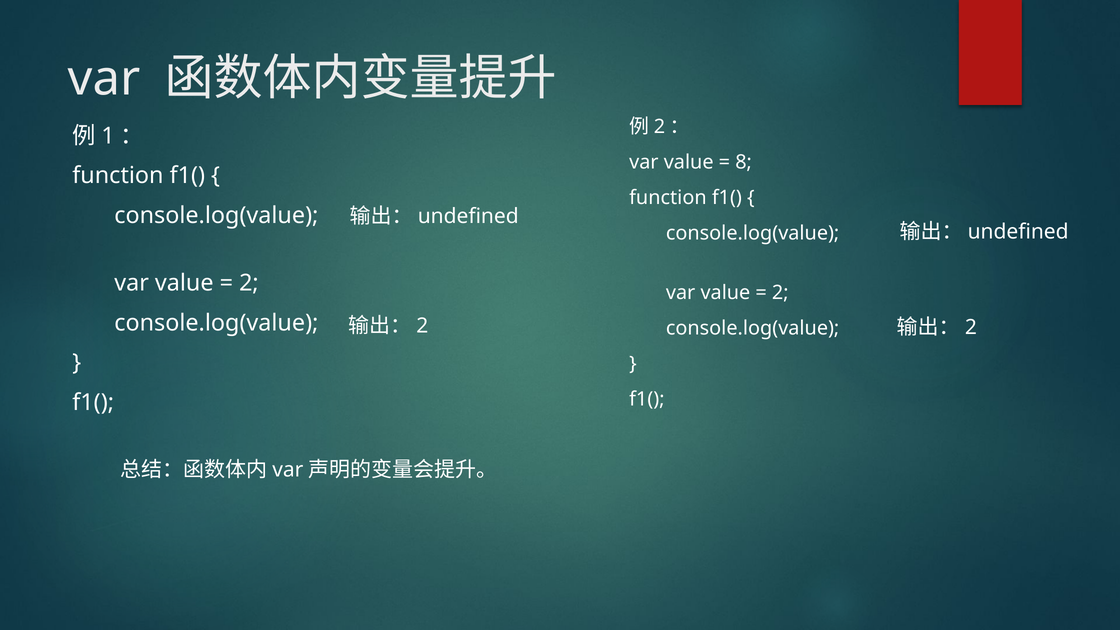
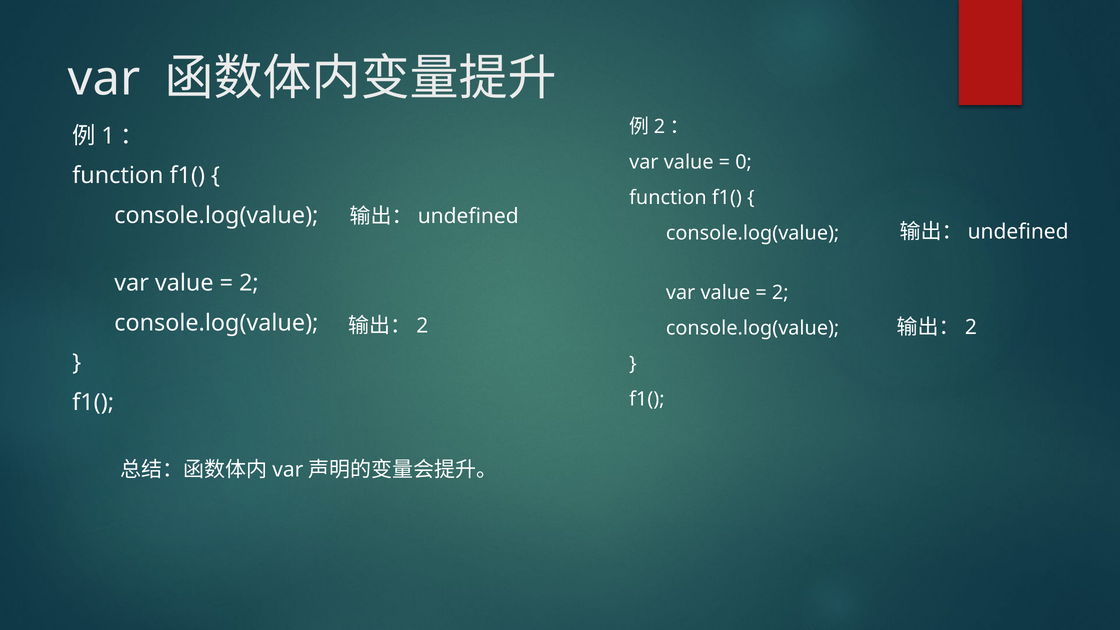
8: 8 -> 0
